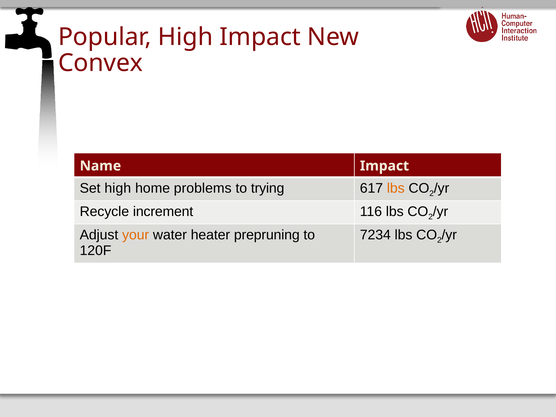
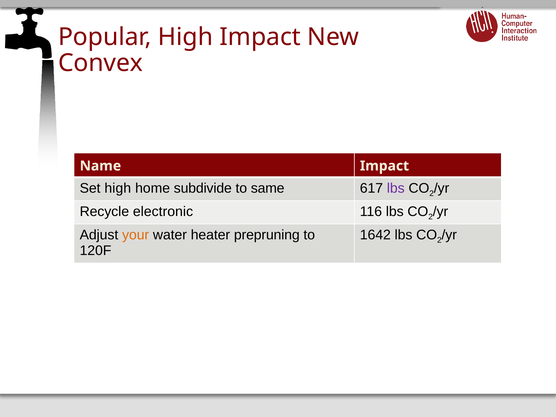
problems: problems -> subdivide
trying: trying -> same
lbs at (396, 188) colour: orange -> purple
increment: increment -> electronic
7234: 7234 -> 1642
